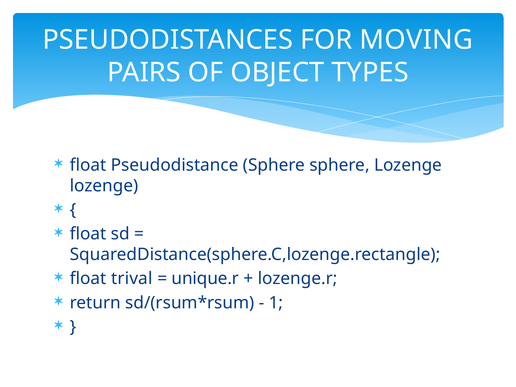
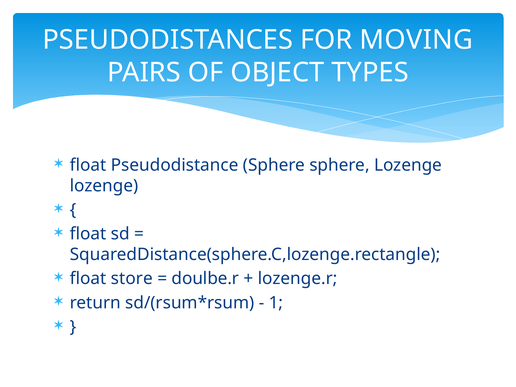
trival: trival -> store
unique.r: unique.r -> doulbe.r
